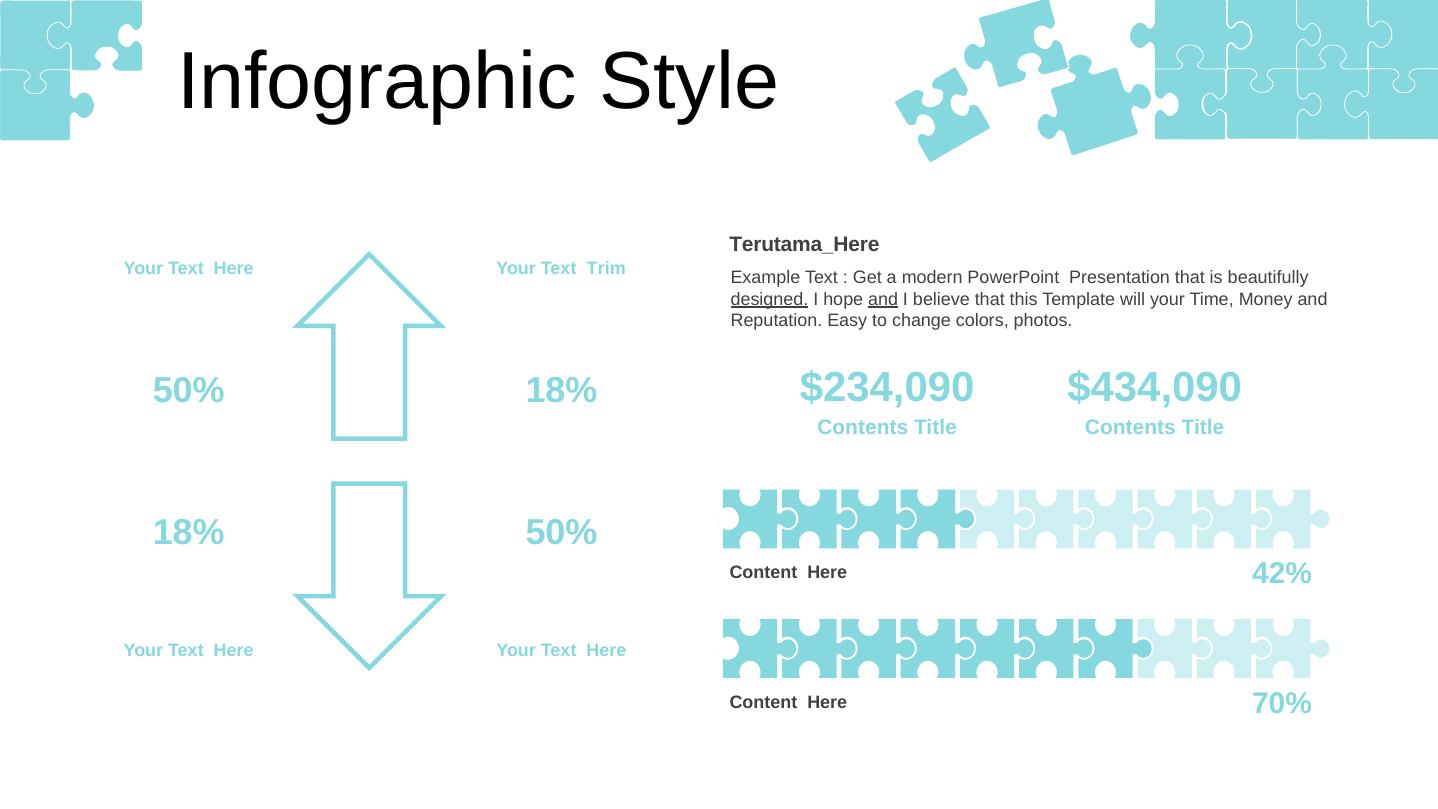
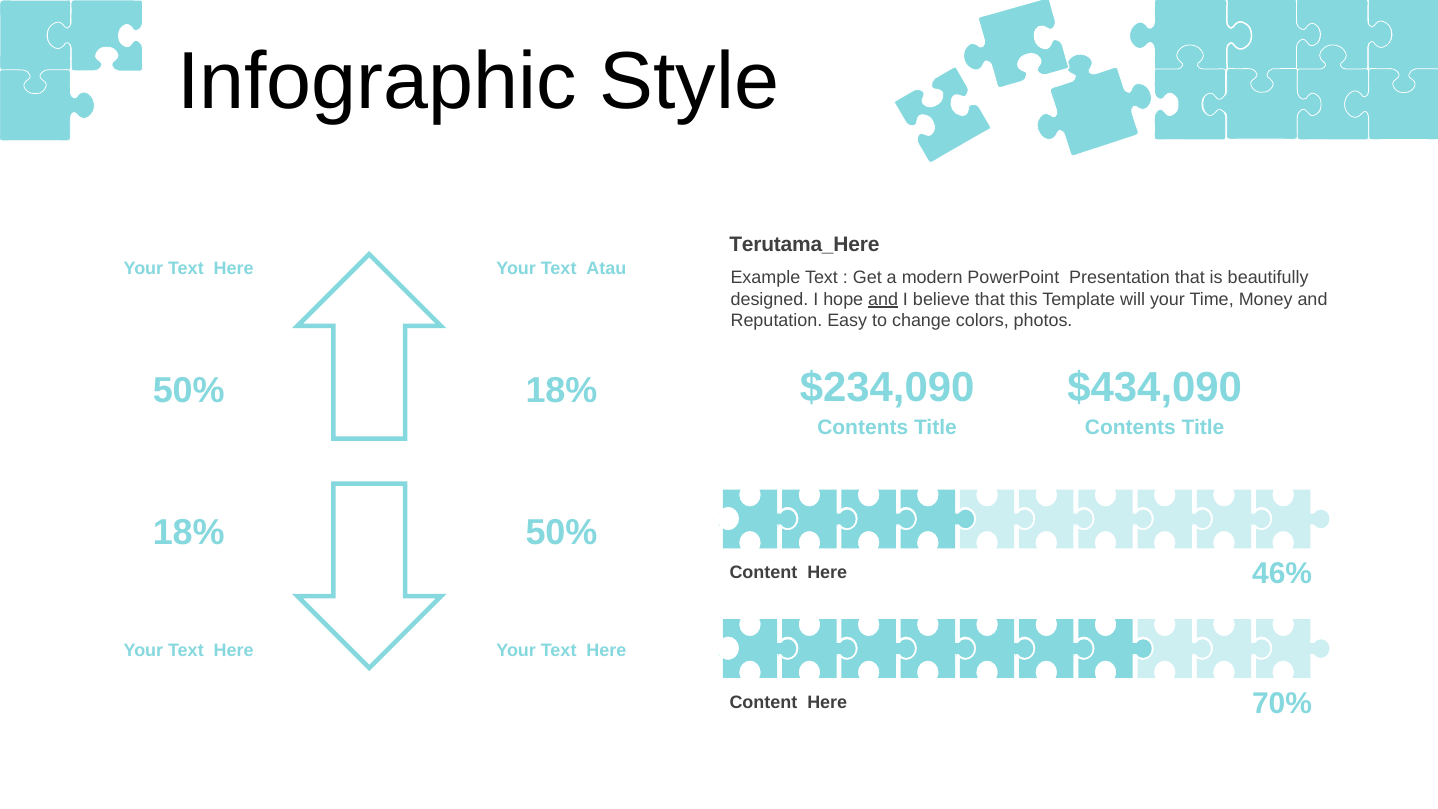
Trim: Trim -> Atau
designed underline: present -> none
42%: 42% -> 46%
